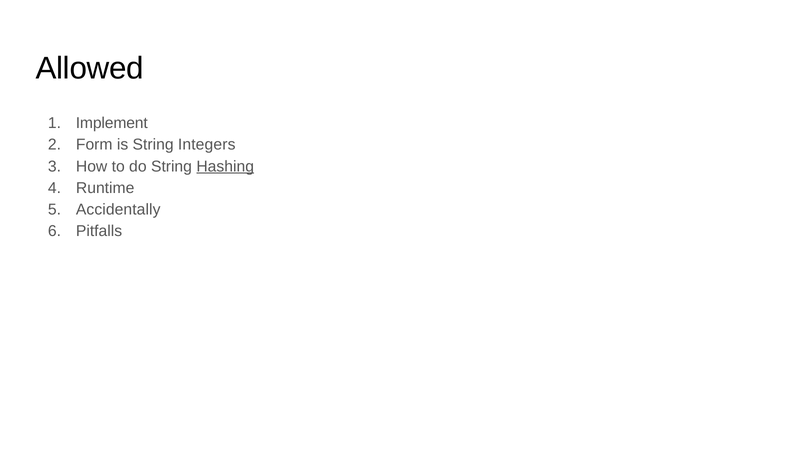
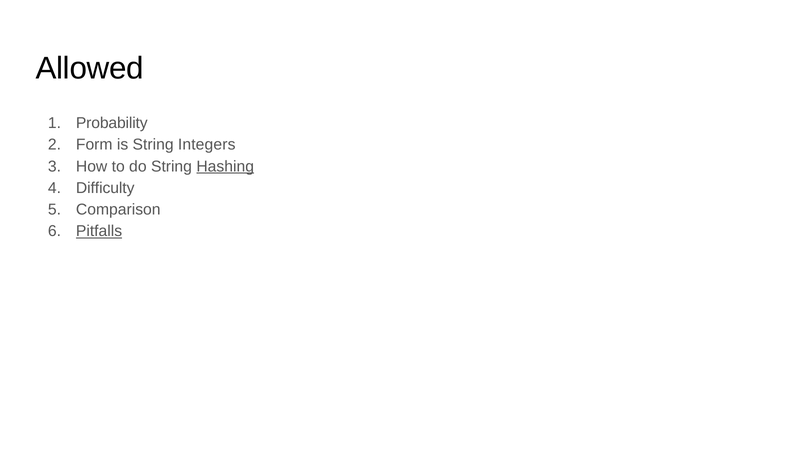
Implement: Implement -> Probability
Runtime: Runtime -> Difficulty
Accidentally: Accidentally -> Comparison
Pitfalls underline: none -> present
